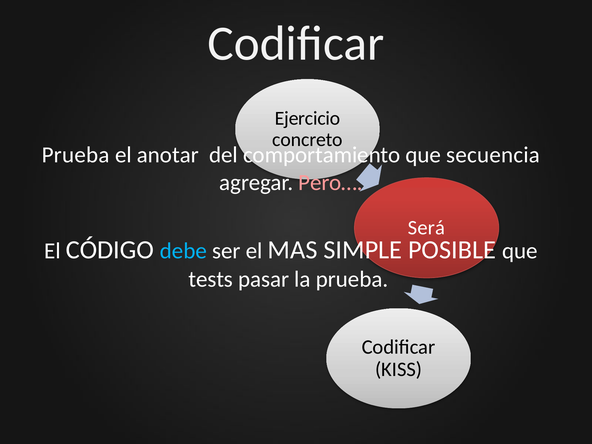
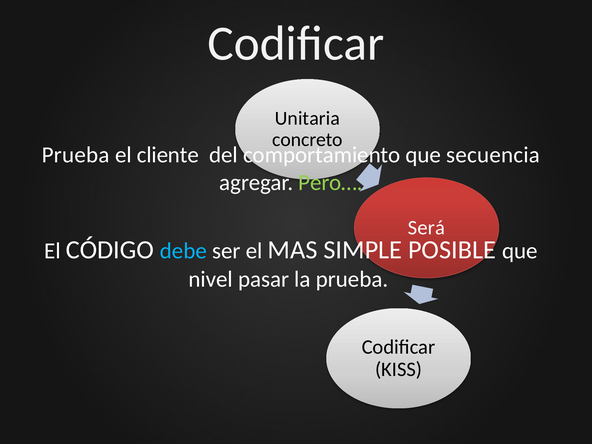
Ejercicio: Ejercicio -> Unitaria
anotar: anotar -> cliente
Pero… colour: pink -> light green
tests: tests -> nivel
